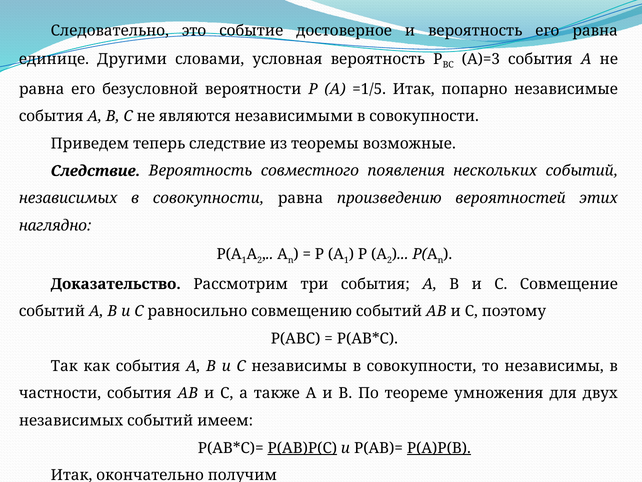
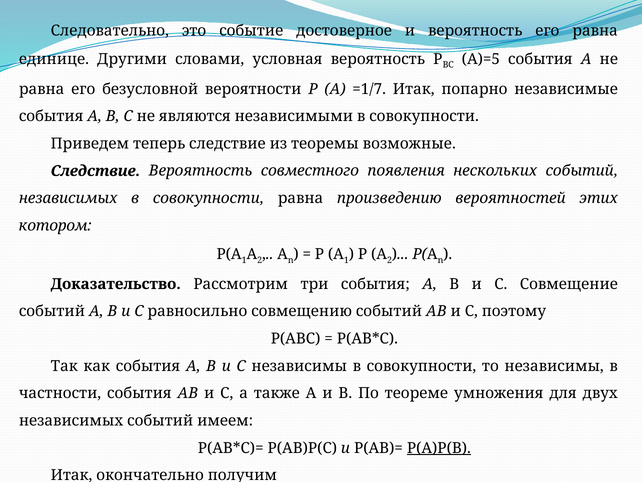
А)=3: А)=3 -> А)=5
=1/5: =1/5 -> =1/7
наглядно: наглядно -> котором
Р(АВ)Р(С underline: present -> none
